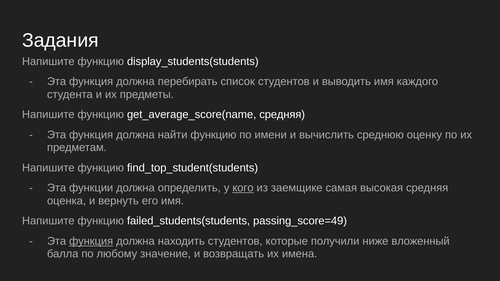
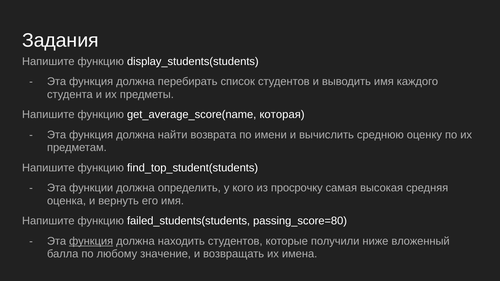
get_average_score(name средняя: средняя -> которая
найти функцию: функцию -> возврата
кого underline: present -> none
заемщике: заемщике -> просрочку
passing_score=49: passing_score=49 -> passing_score=80
